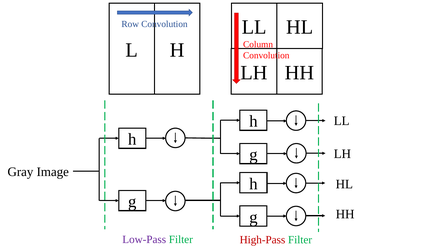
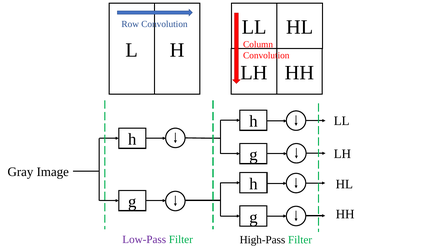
High-Pass colour: red -> black
